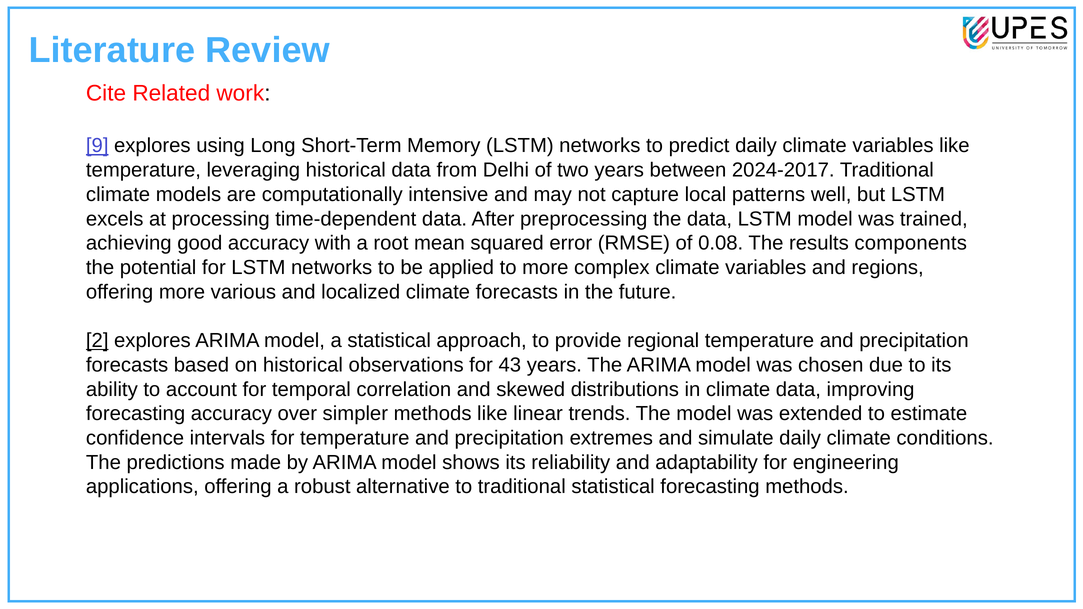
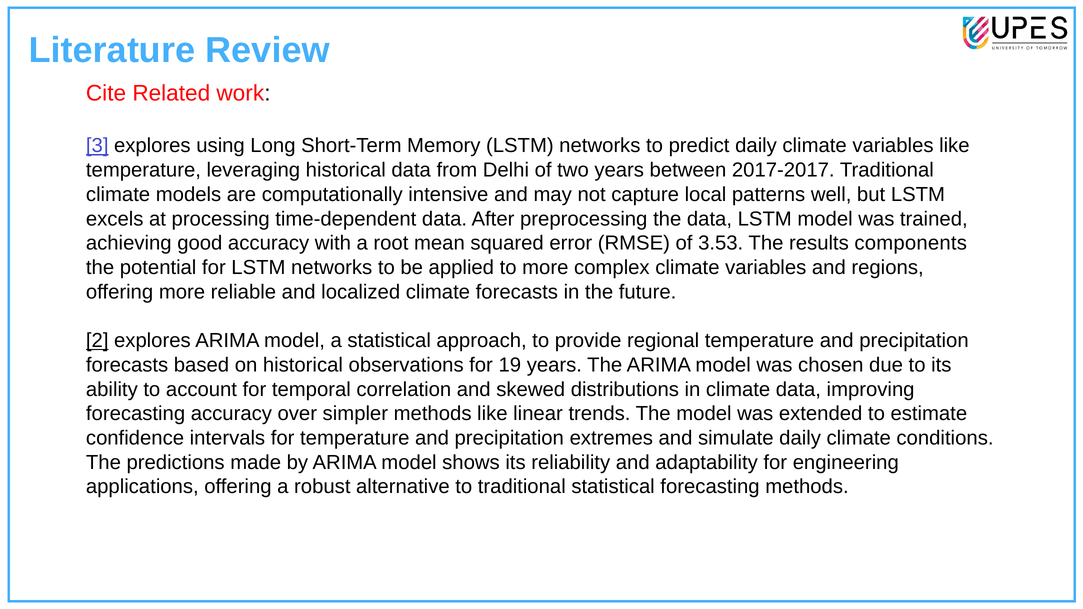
9: 9 -> 3
2024-2017: 2024-2017 -> 2017-2017
0.08: 0.08 -> 3.53
various: various -> reliable
43: 43 -> 19
